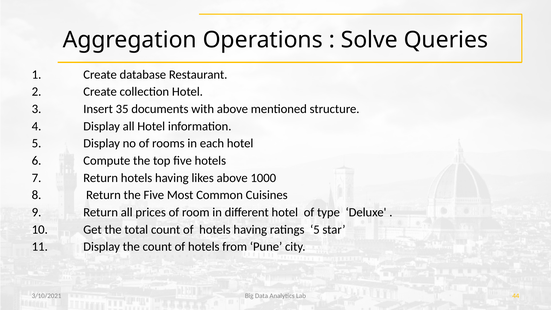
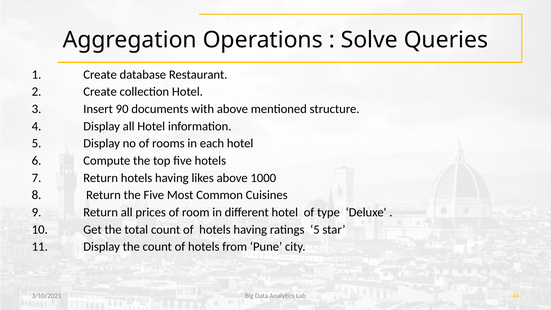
35: 35 -> 90
